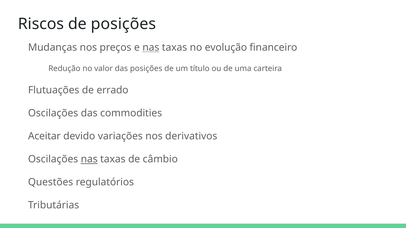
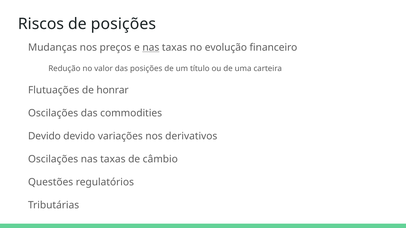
errado: errado -> honrar
Aceitar at (44, 136): Aceitar -> Devido
nas at (89, 159) underline: present -> none
